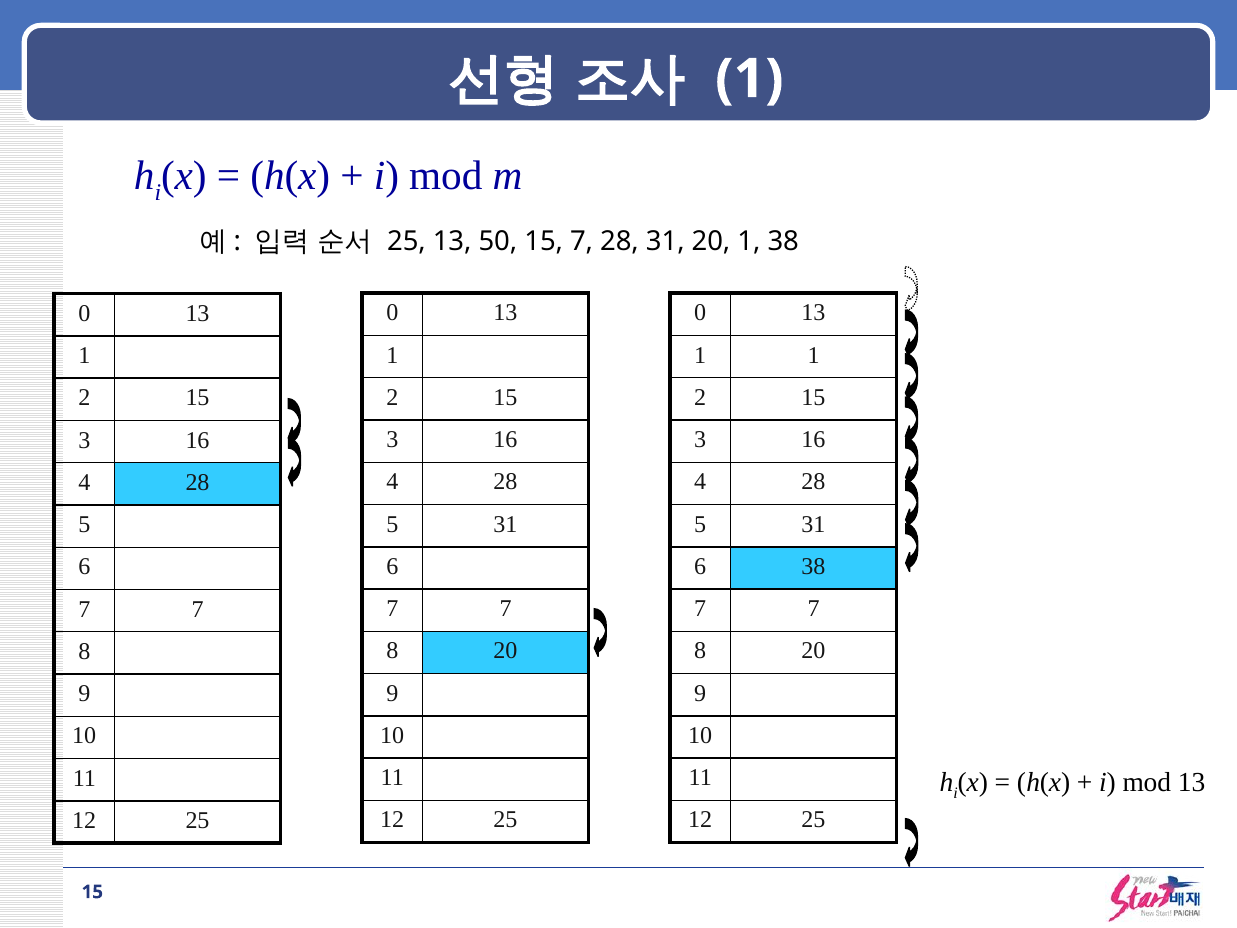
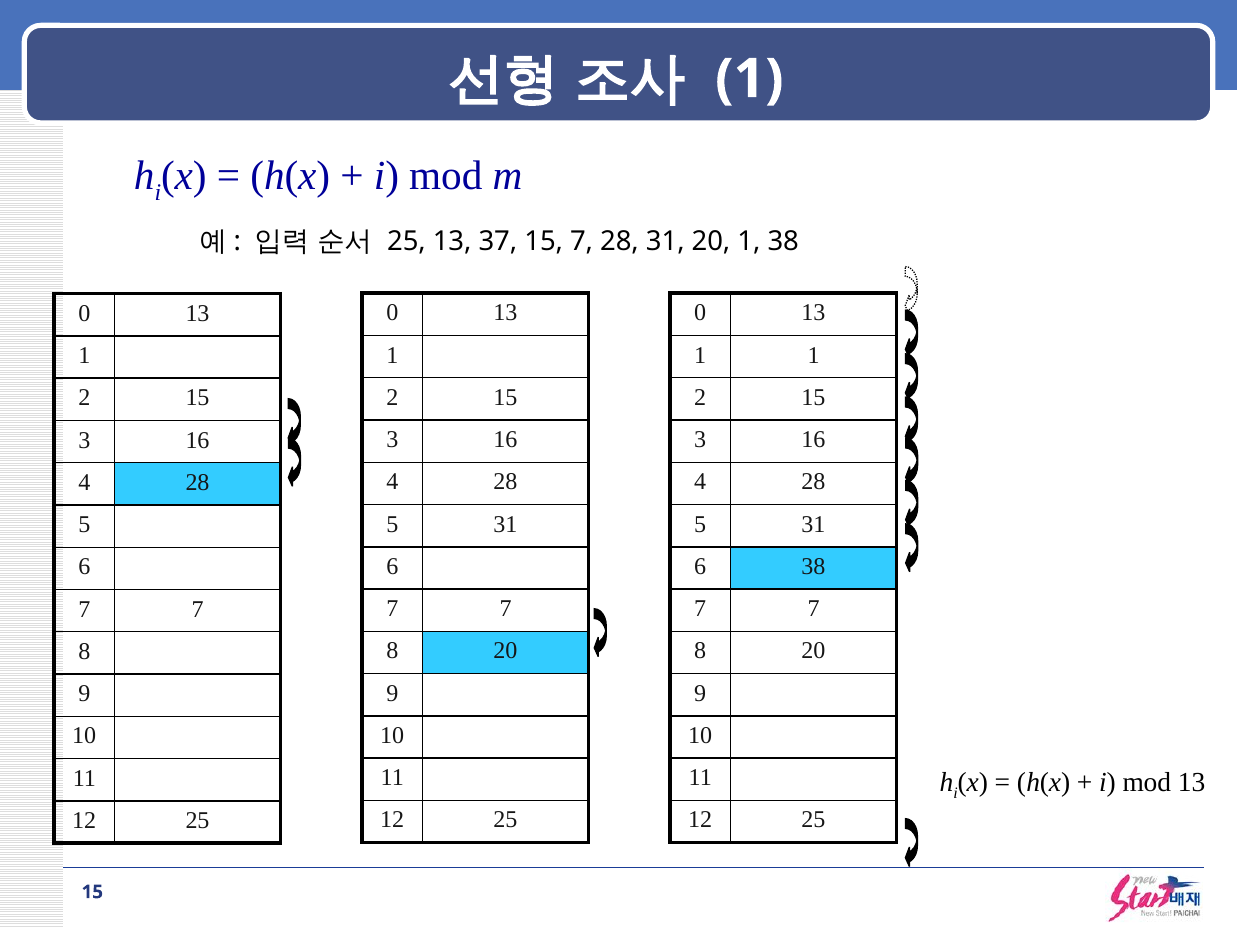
50: 50 -> 37
